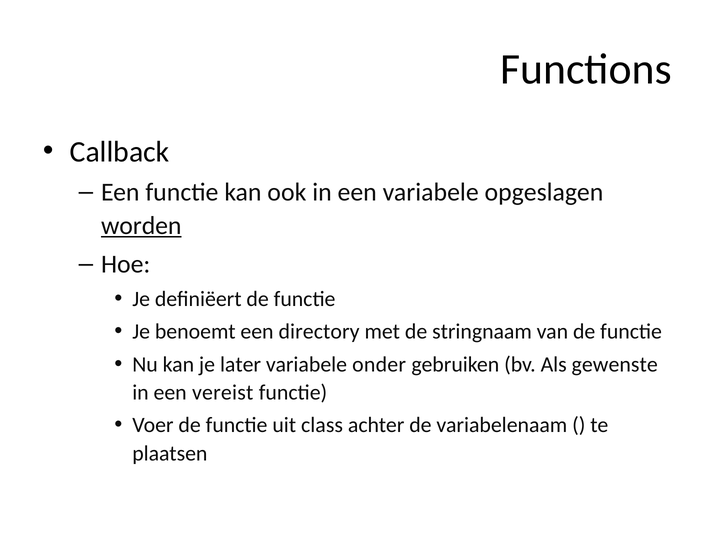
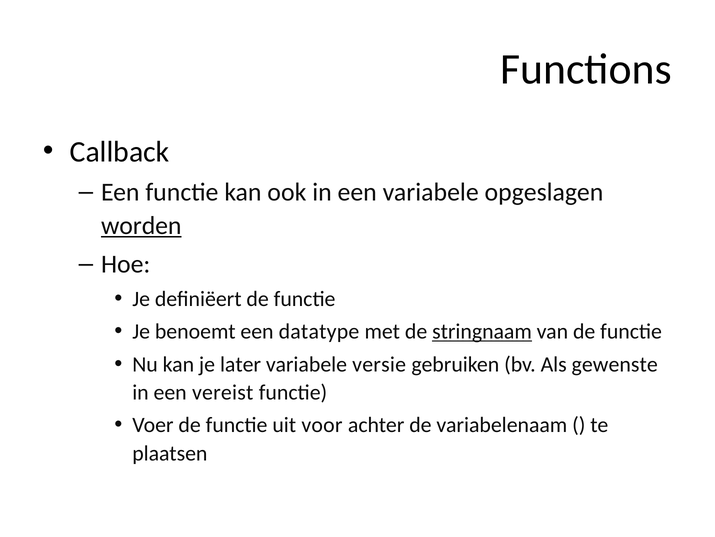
directory: directory -> datatype
stringnaam underline: none -> present
onder: onder -> versie
class: class -> voor
